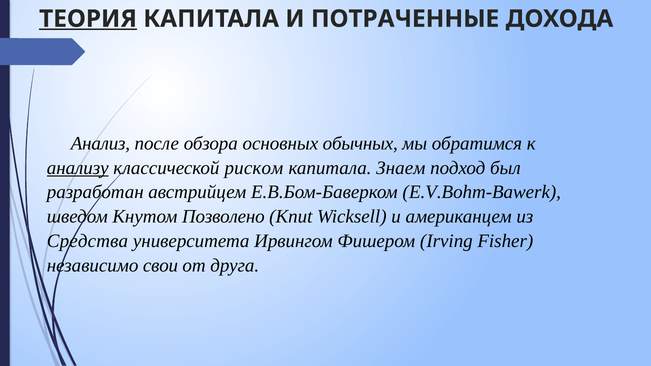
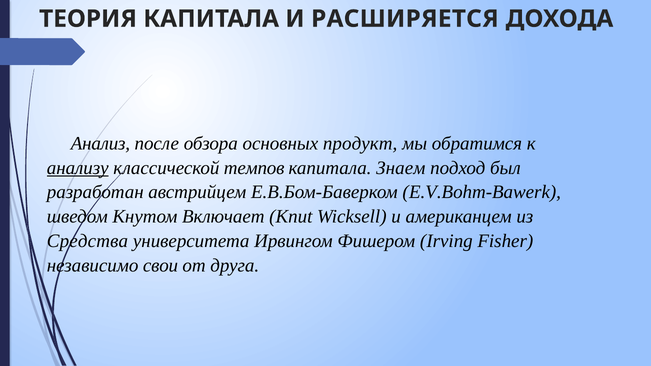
ТЕОРИЯ underline: present -> none
ПОТРАЧЕННЫЕ: ПОТРАЧЕННЫЕ -> РАСШИРЯЕТСЯ
обычных: обычных -> продукт
риском: риском -> темпов
Позволено: Позволено -> Включает
